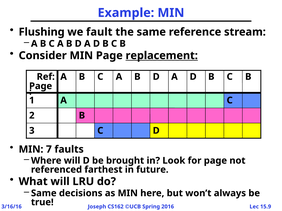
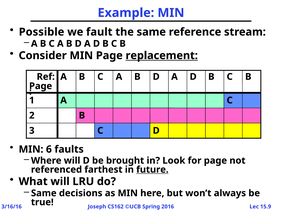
Flushing: Flushing -> Possible
7: 7 -> 6
future underline: none -> present
